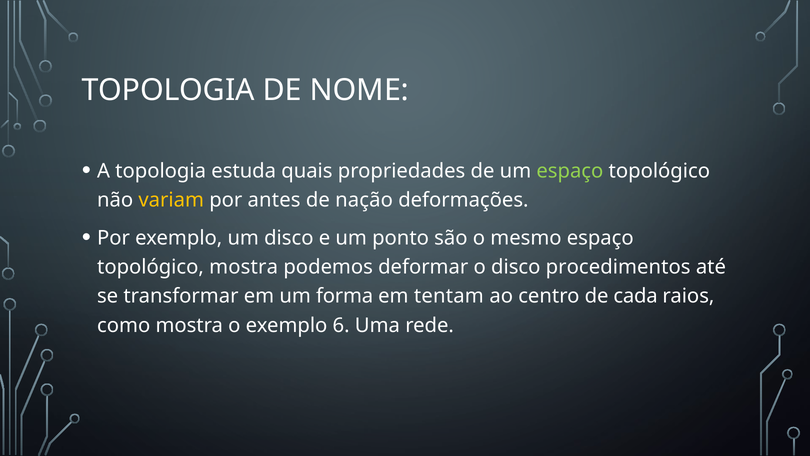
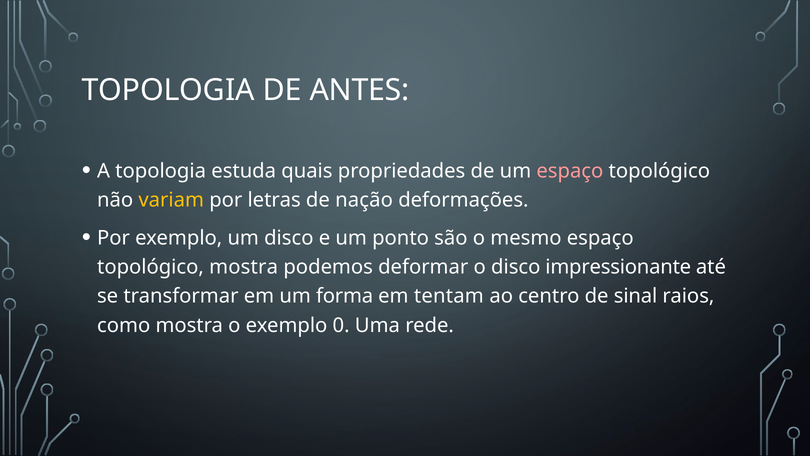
NOME: NOME -> ANTES
espaço at (570, 171) colour: light green -> pink
antes: antes -> letras
procedimentos: procedimentos -> impressionante
cada: cada -> sinal
6: 6 -> 0
